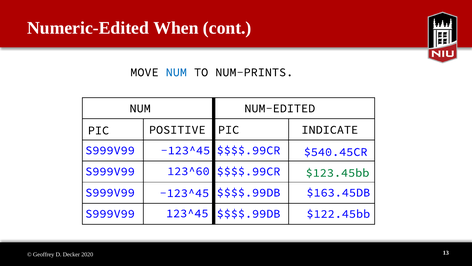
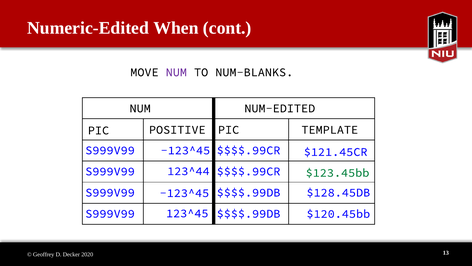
NUM at (176, 72) colour: blue -> purple
NUM-PRINTS: NUM-PRINTS -> NUM-BLANKS
INDICATE: INDICATE -> TEMPLATE
$540.45CR: $540.45CR -> $121.45CR
123^60: 123^60 -> 123^44
$163.45DB: $163.45DB -> $128.45DB
$122.45bb: $122.45bb -> $120.45bb
